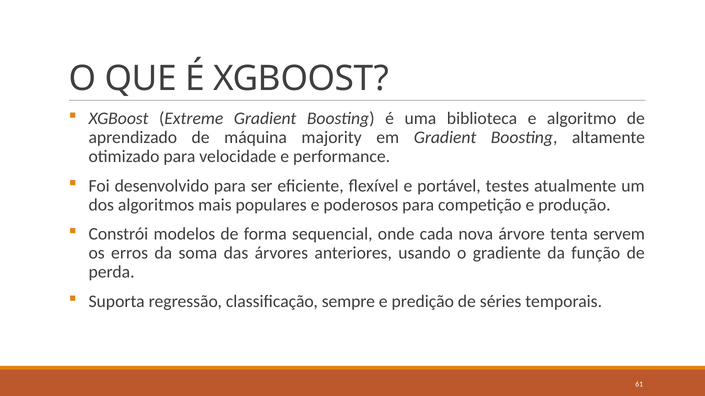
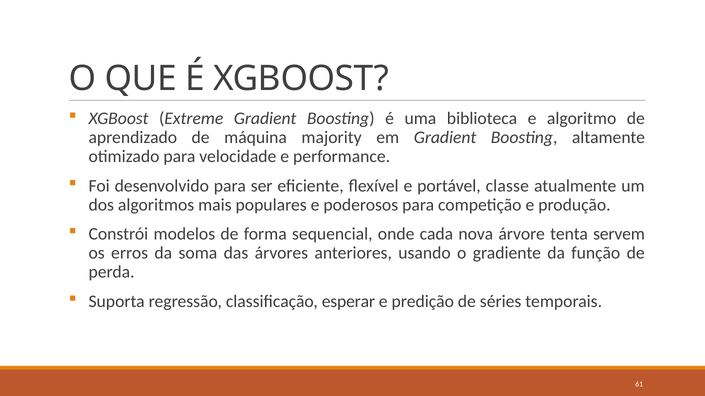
testes: testes -> classe
sempre: sempre -> esperar
